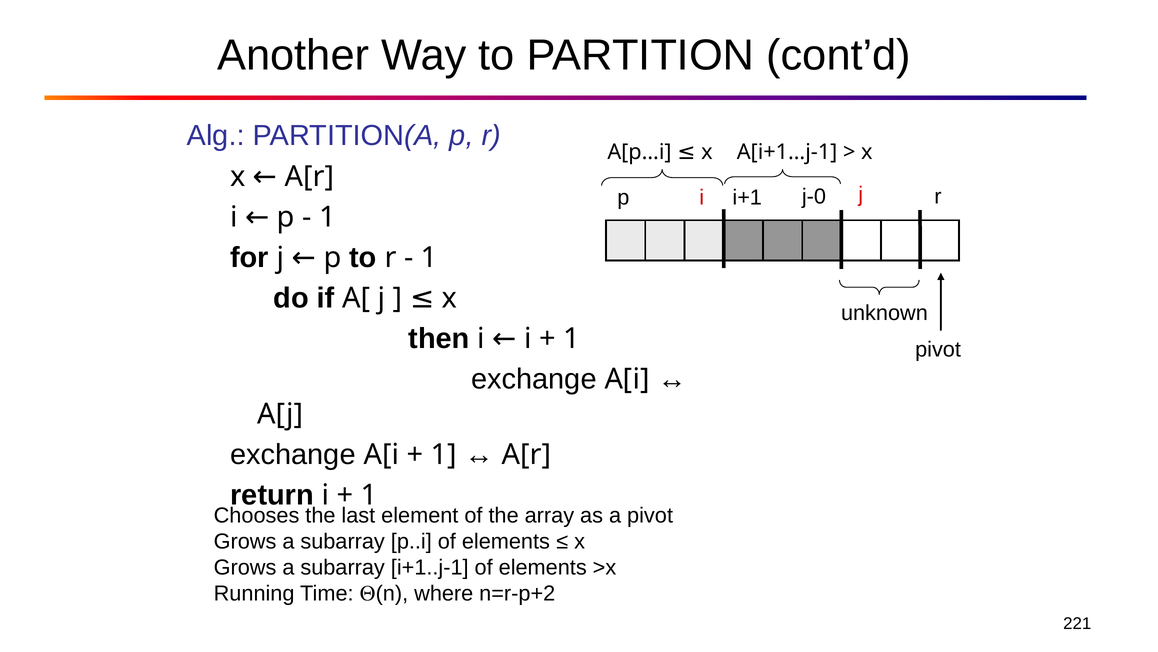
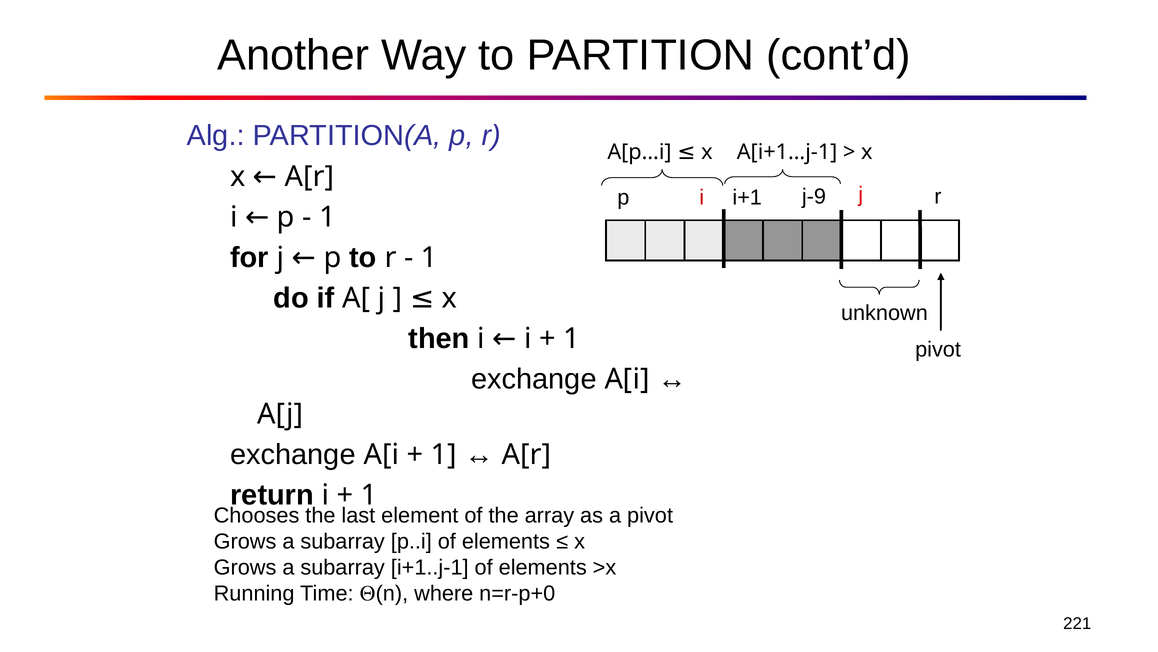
j-0: j-0 -> j-9
n=r-p+2: n=r-p+2 -> n=r-p+0
